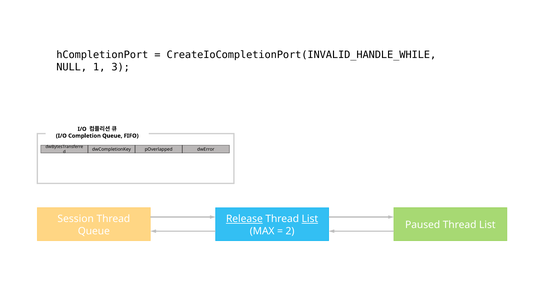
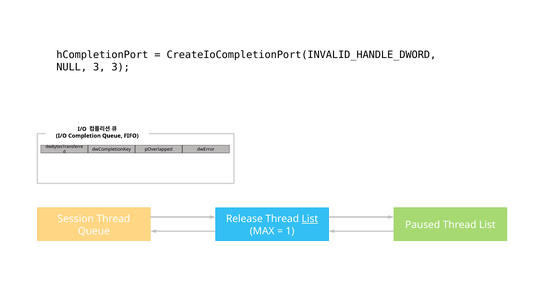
CreateIoCompletionPort(INVALID_HANDLE_WHILE: CreateIoCompletionPort(INVALID_HANDLE_WHILE -> CreateIoCompletionPort(INVALID_HANDLE_DWORD
NULL 1: 1 -> 3
Release underline: present -> none
2: 2 -> 1
